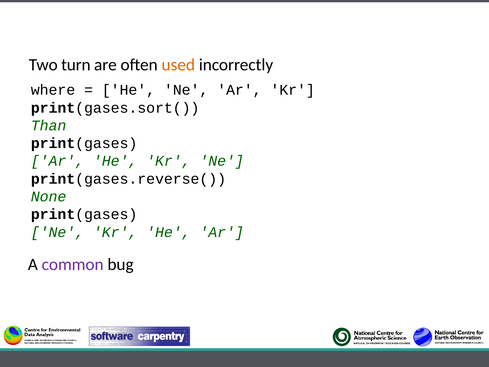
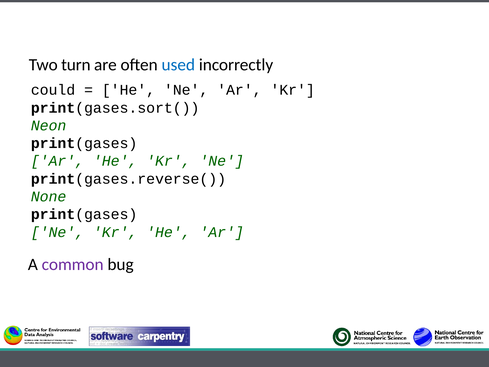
used colour: orange -> blue
where: where -> could
Than: Than -> Neon
